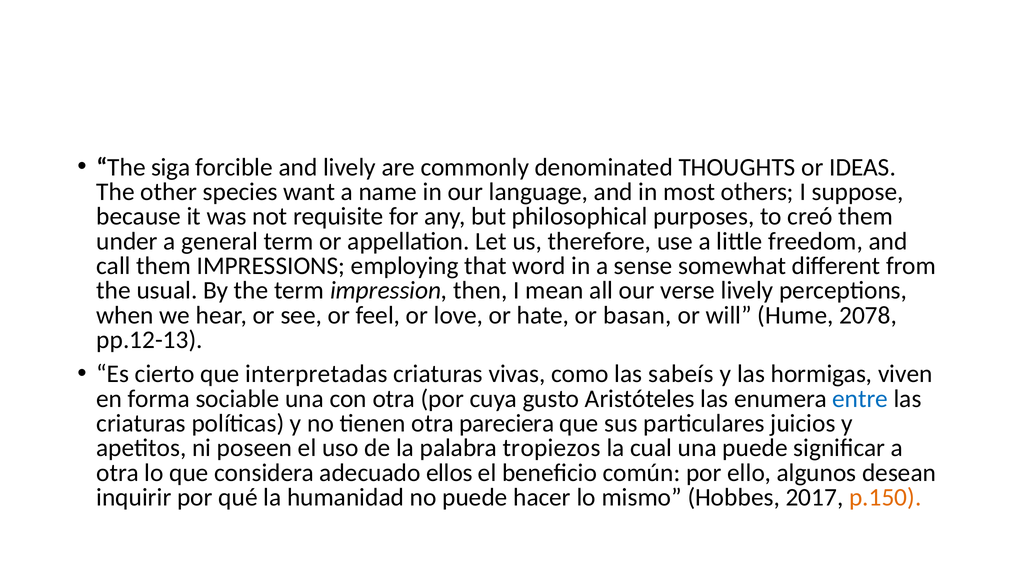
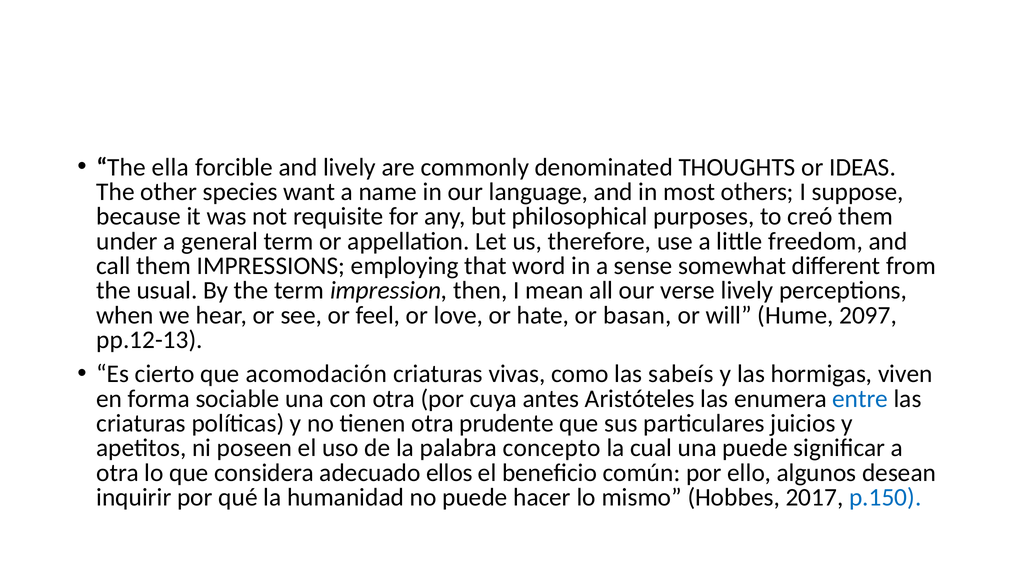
siga: siga -> ella
2078: 2078 -> 2097
interpretadas: interpretadas -> acomodación
gusto: gusto -> antes
pareciera: pareciera -> prudente
tropiezos: tropiezos -> concepto
p.150 colour: orange -> blue
